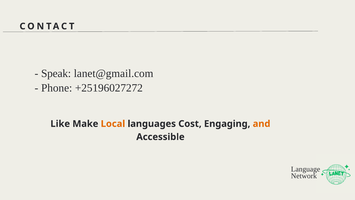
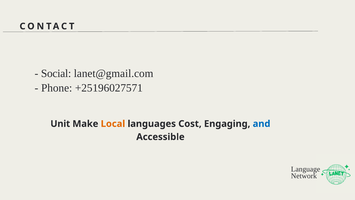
Speak: Speak -> Social
+25196027272: +25196027272 -> +25196027571
Like: Like -> Unit
and colour: orange -> blue
